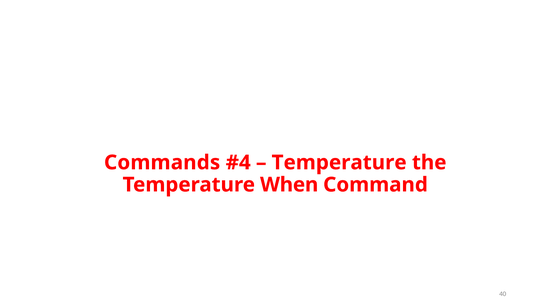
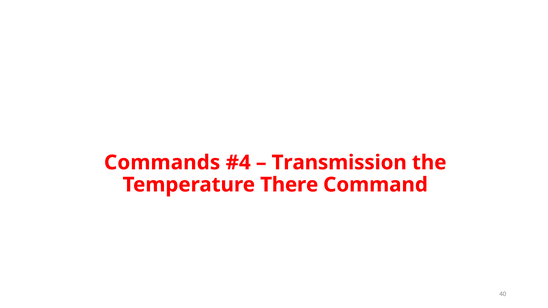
Temperature at (339, 163): Temperature -> Transmission
When: When -> There
